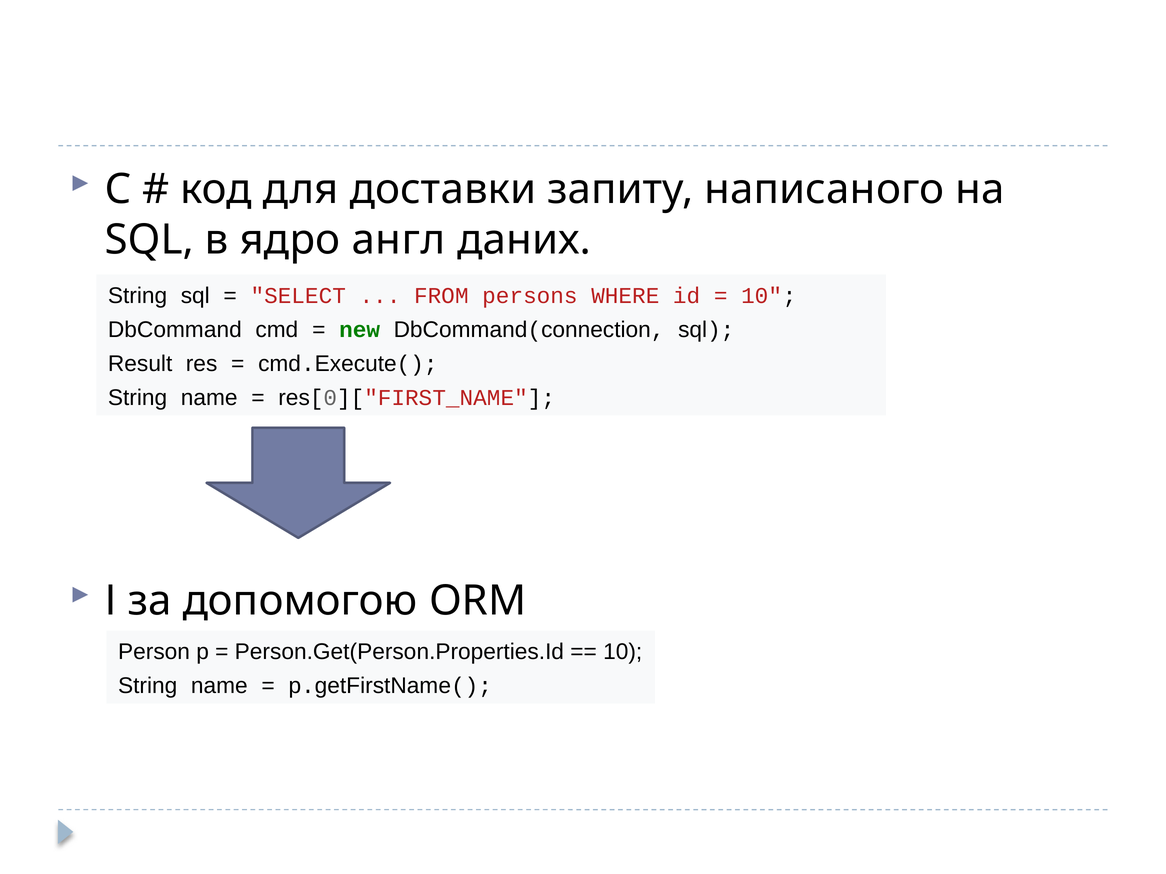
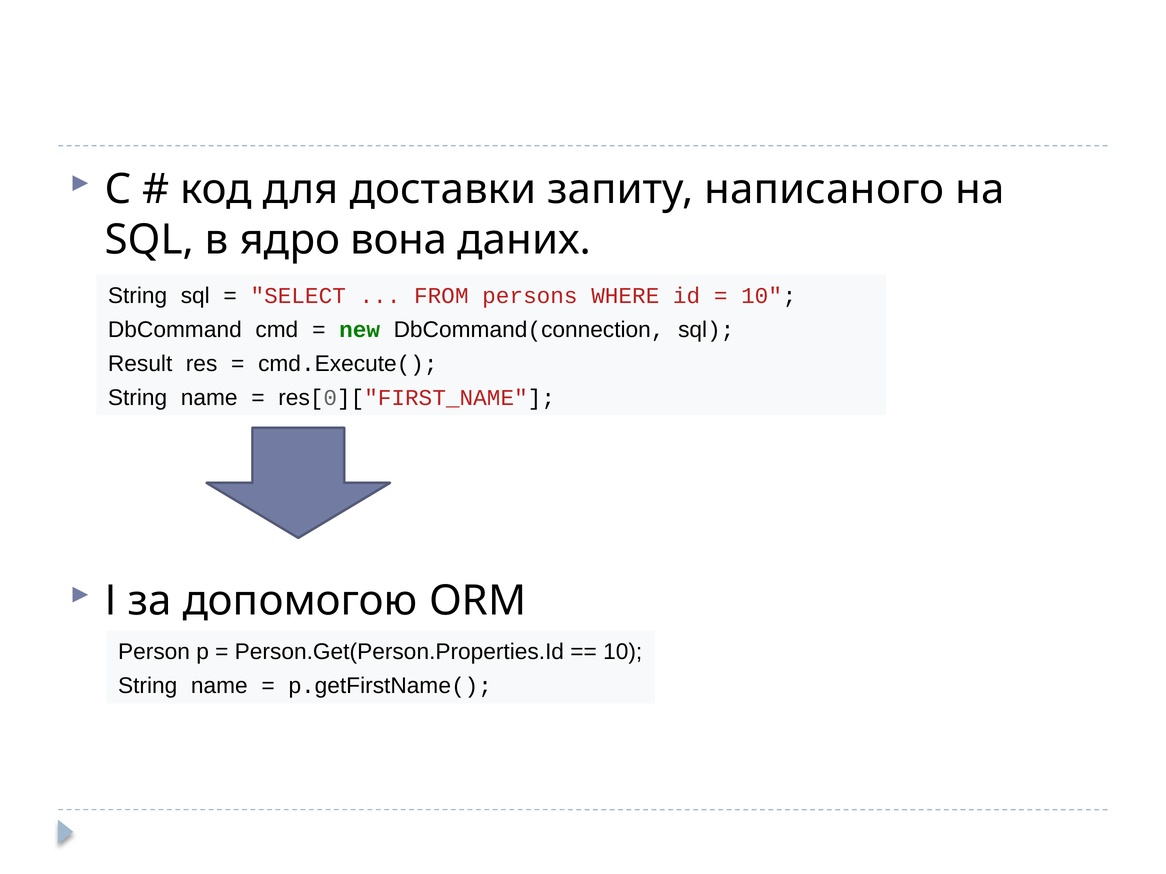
англ: англ -> вона
